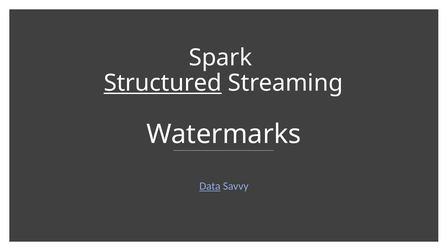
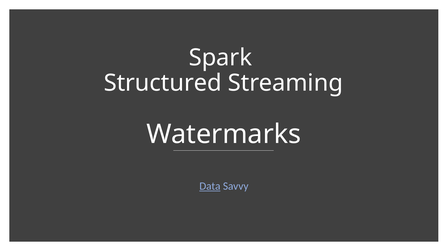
Structured underline: present -> none
